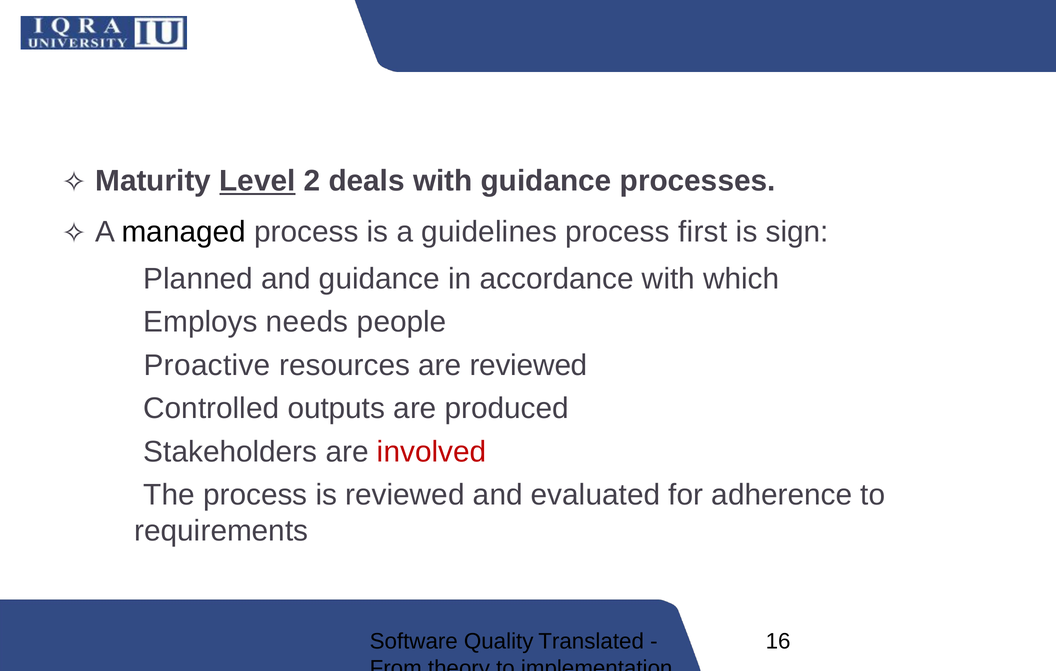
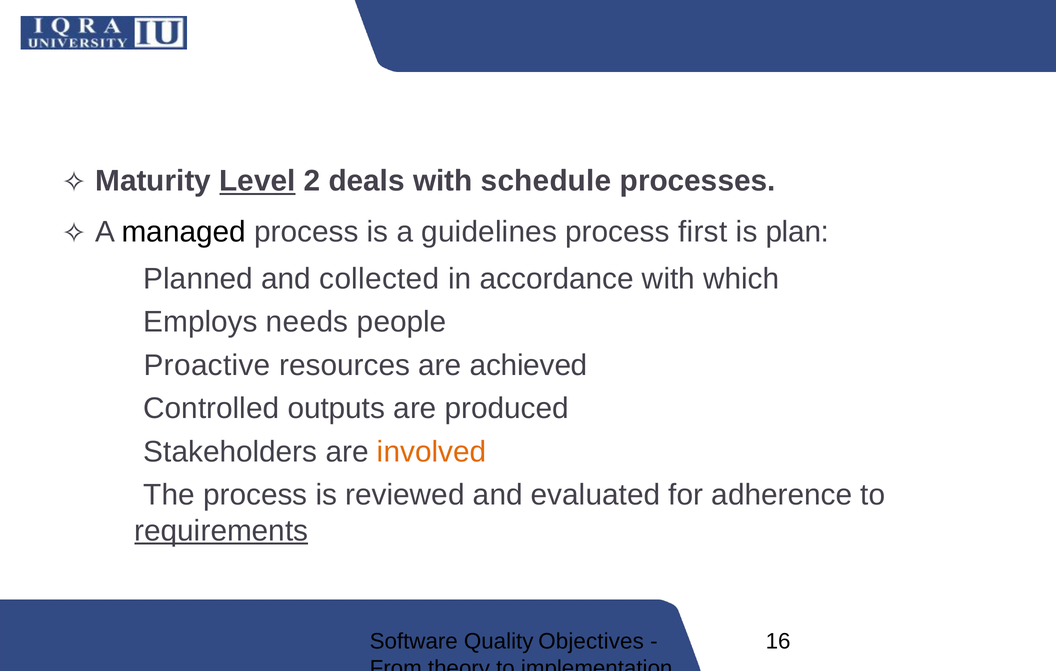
with guidance: guidance -> schedule
sign: sign -> plan
and guidance: guidance -> collected
are reviewed: reviewed -> achieved
involved colour: red -> orange
requirements underline: none -> present
Translated: Translated -> Objectives
